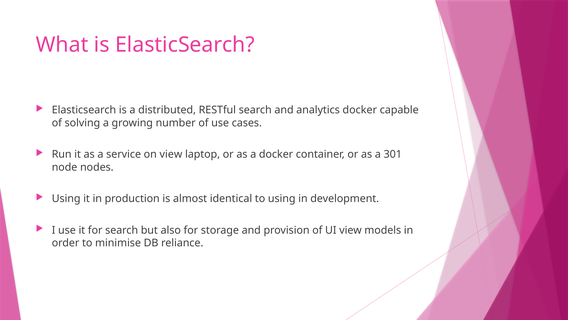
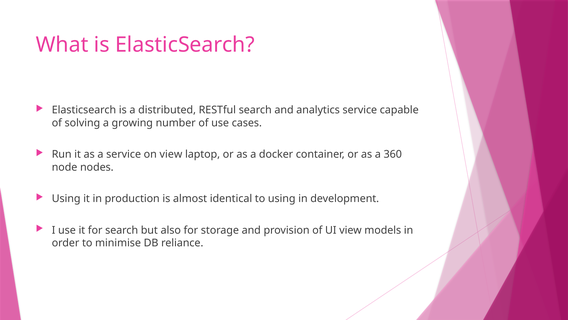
analytics docker: docker -> service
301: 301 -> 360
